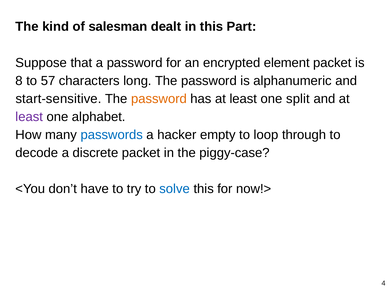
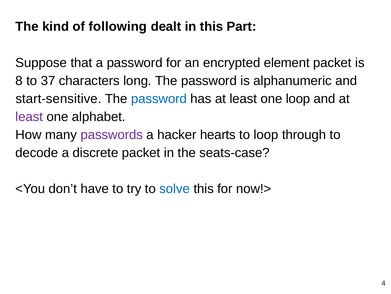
salesman: salesman -> following
57: 57 -> 37
password at (159, 98) colour: orange -> blue
one split: split -> loop
passwords colour: blue -> purple
empty: empty -> hearts
piggy-case: piggy-case -> seats-case
